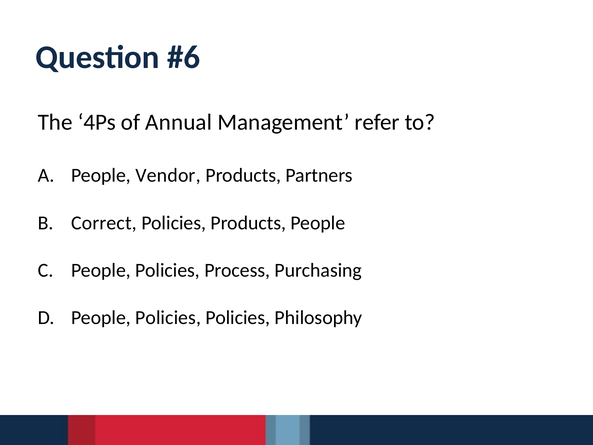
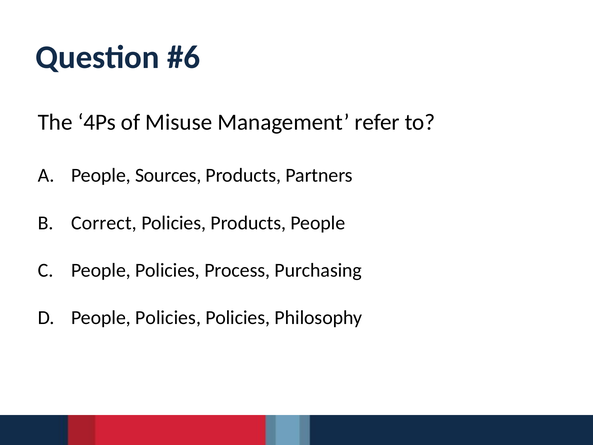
Annual: Annual -> Misuse
Vendor: Vendor -> Sources
